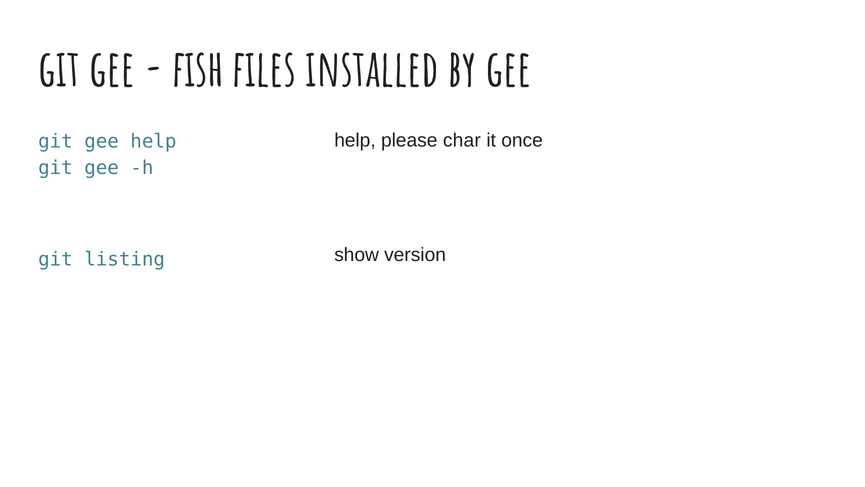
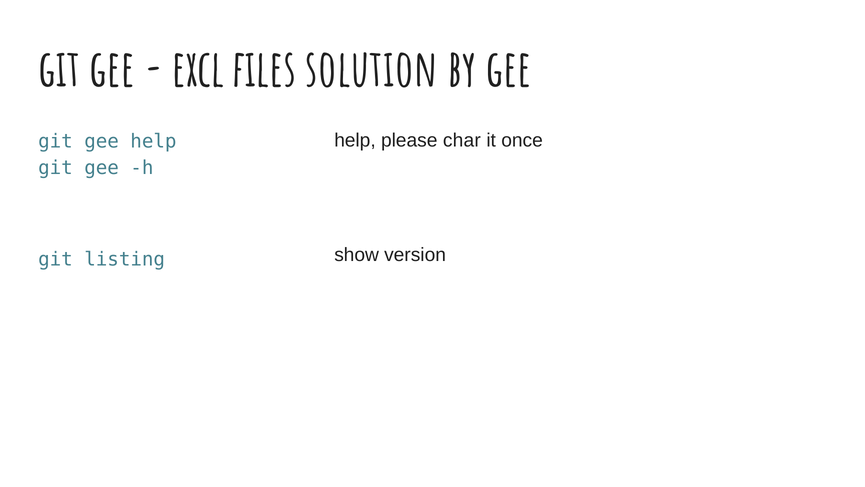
fish: fish -> excl
installed: installed -> solution
